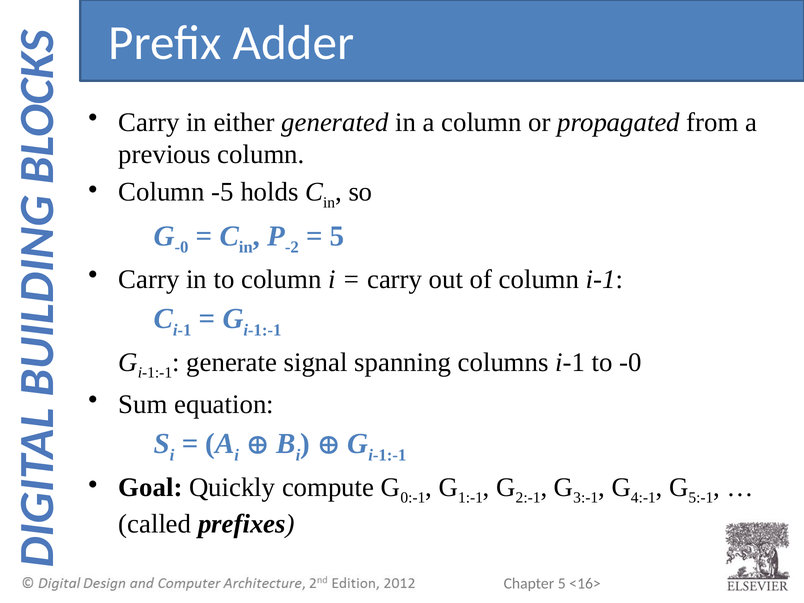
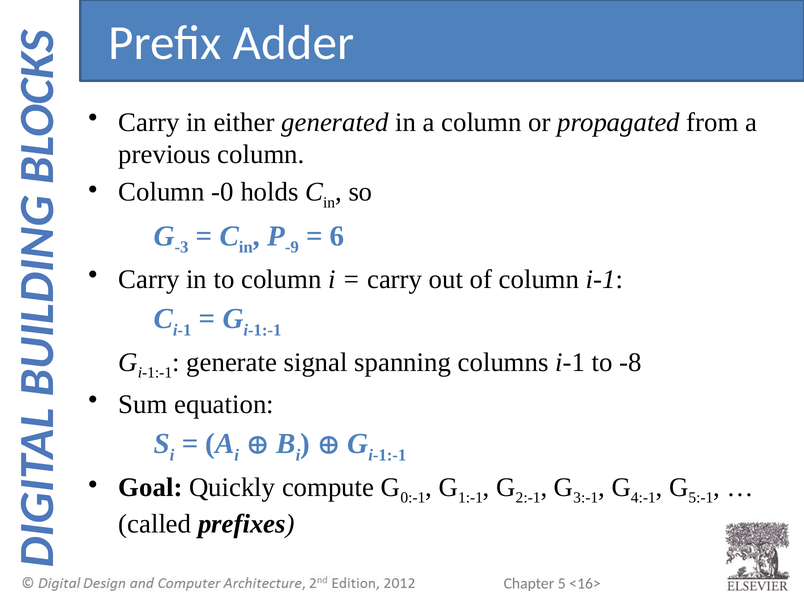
-5: -5 -> -0
-0 at (182, 247): -0 -> -3
-2: -2 -> -9
5 at (337, 236): 5 -> 6
to -0: -0 -> -8
